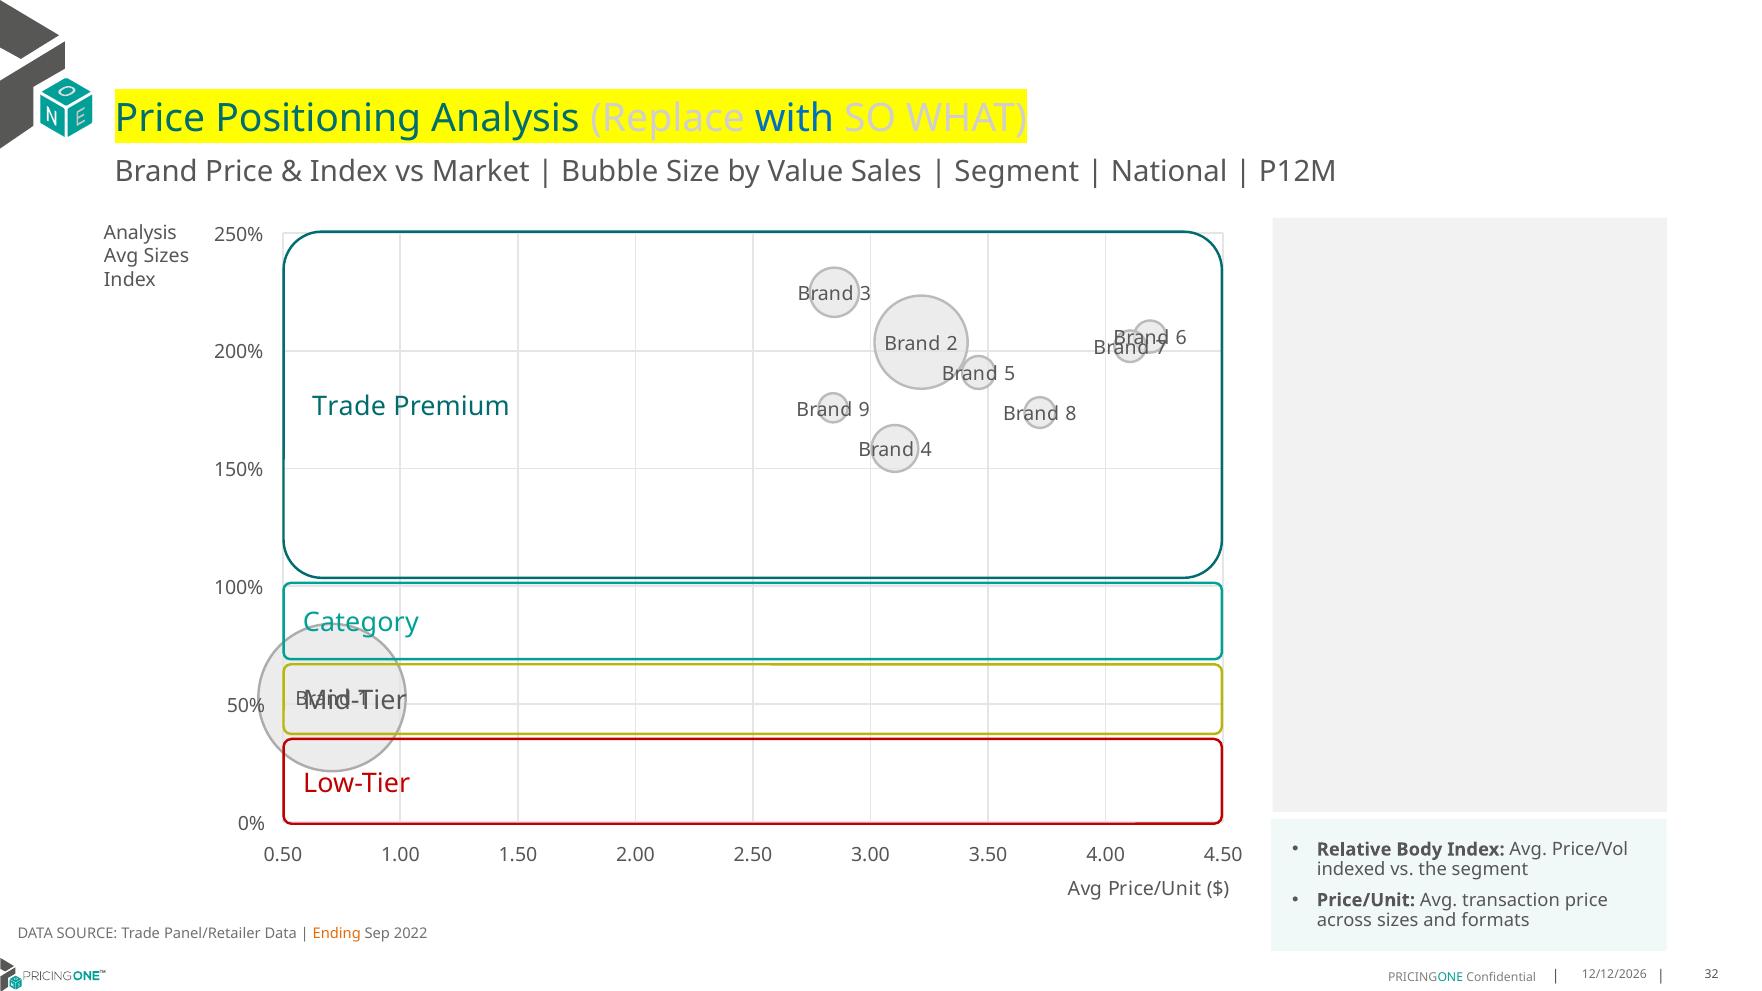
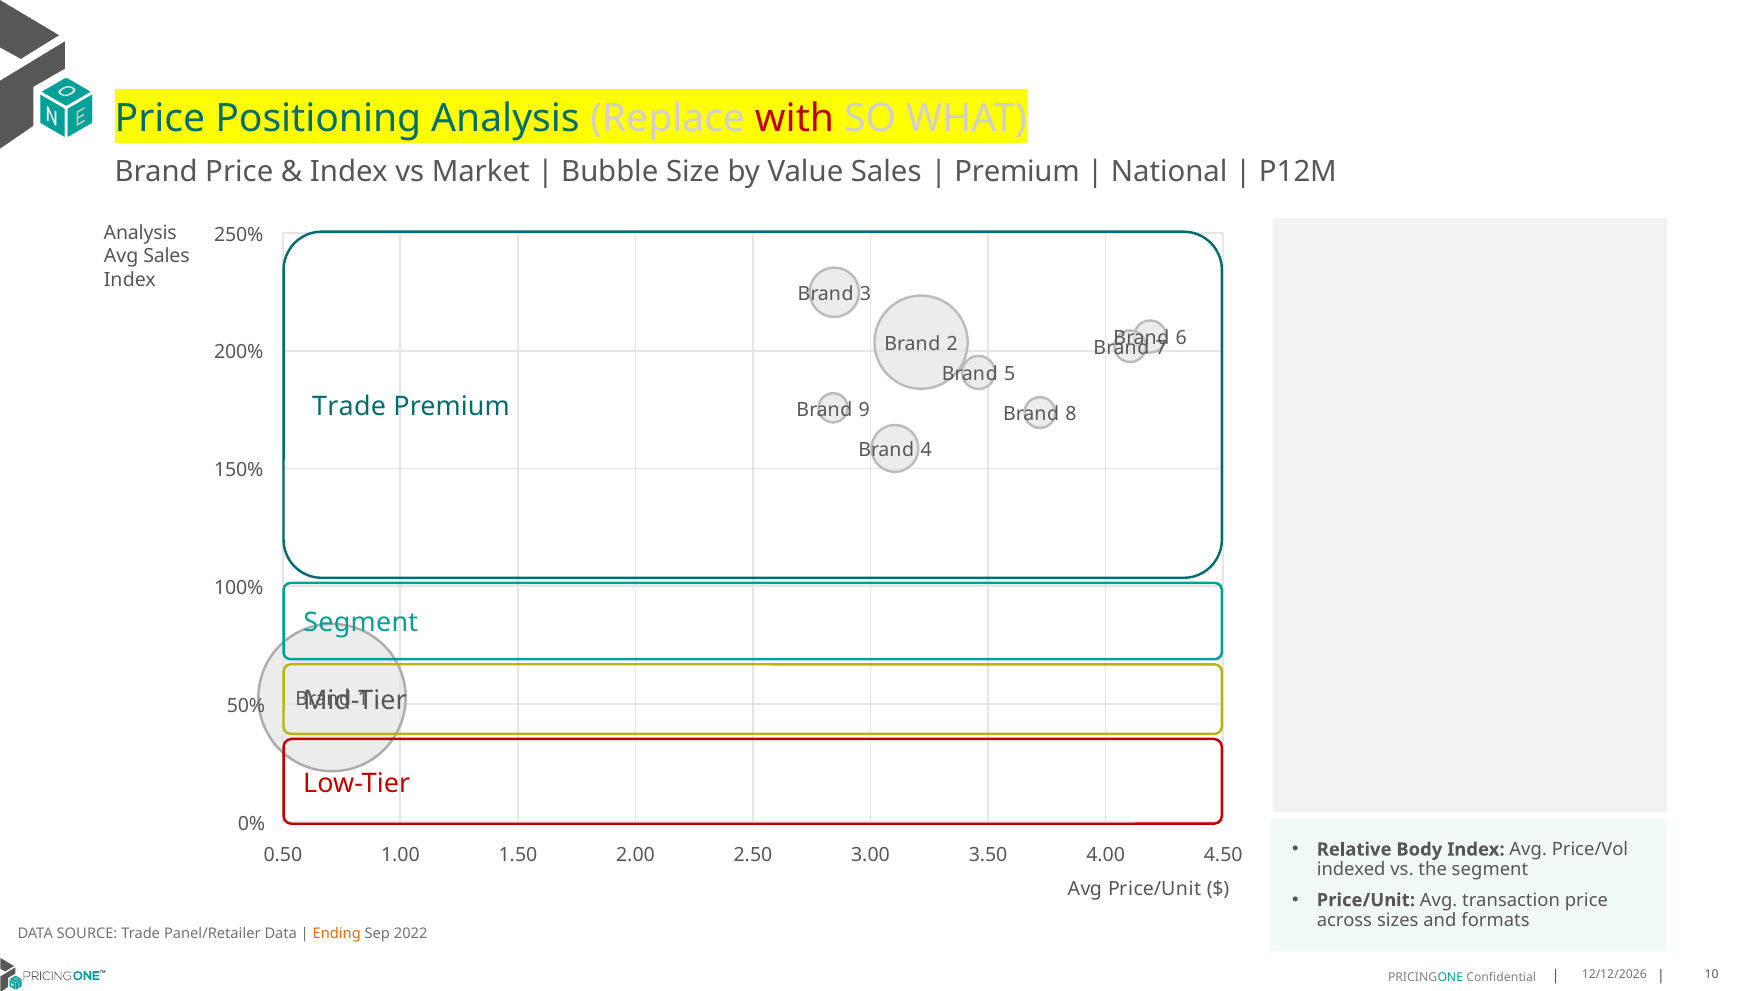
with colour: blue -> red
Segment at (1017, 172): Segment -> Premium
Avg Sizes: Sizes -> Sales
Category at (361, 623): Category -> Segment
32: 32 -> 10
